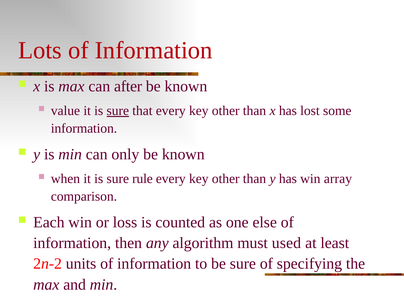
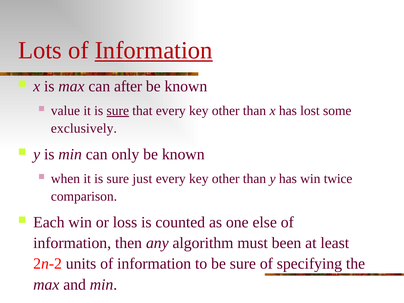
Information at (154, 50) underline: none -> present
information at (84, 129): information -> exclusively
rule: rule -> just
array: array -> twice
used: used -> been
